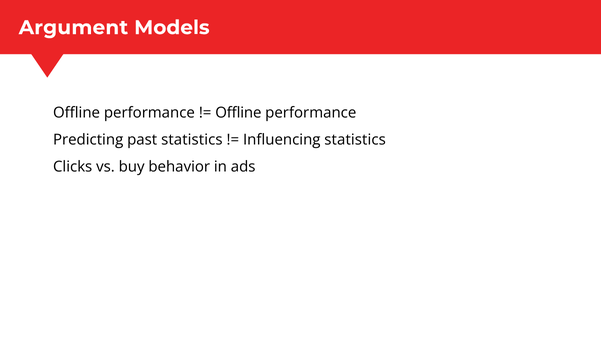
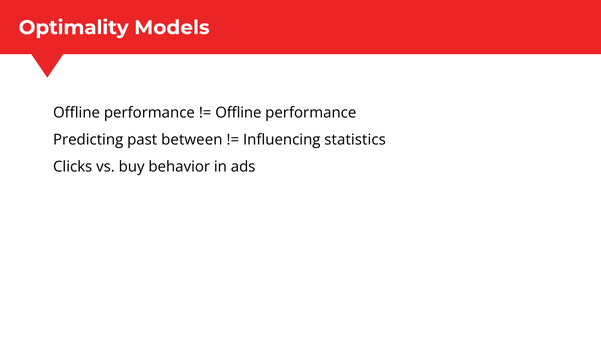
Argument: Argument -> Optimality
past statistics: statistics -> between
